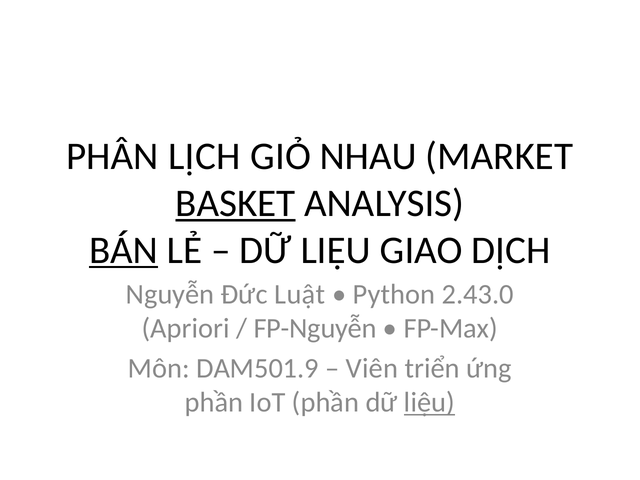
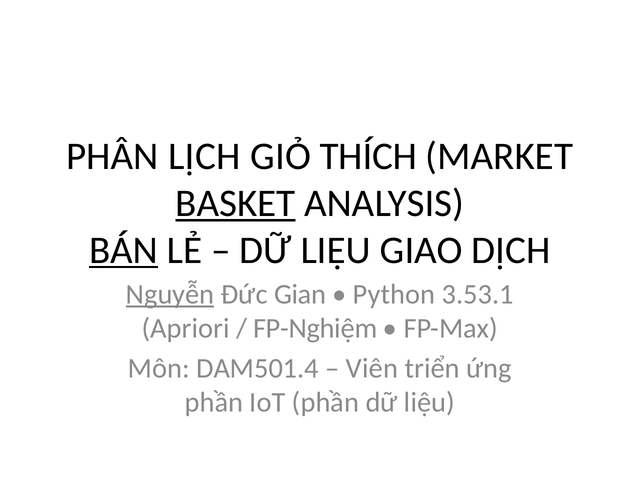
NHAU: NHAU -> THÍCH
Nguyễn underline: none -> present
Luật: Luật -> Gian
2.43.0: 2.43.0 -> 3.53.1
FP-Nguyễn: FP-Nguyễn -> FP-Nghiệm
DAM501.9: DAM501.9 -> DAM501.4
liệu at (429, 402) underline: present -> none
